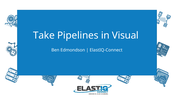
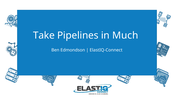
Visual: Visual -> Much
